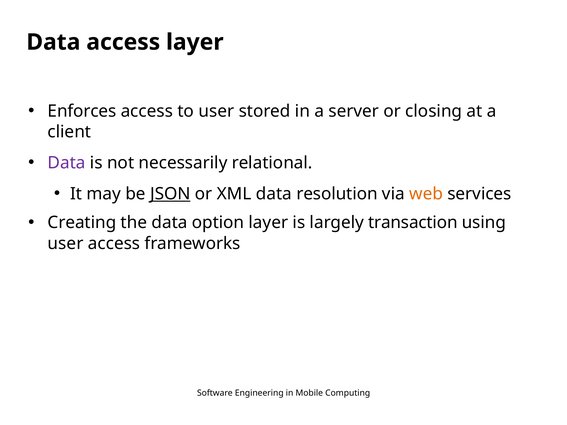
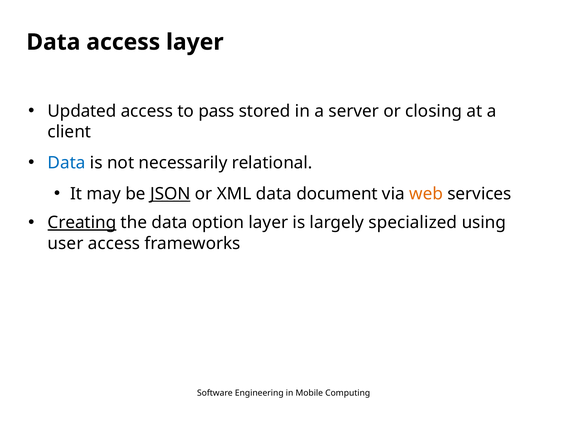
Enforces: Enforces -> Updated
to user: user -> pass
Data at (67, 163) colour: purple -> blue
resolution: resolution -> document
Creating underline: none -> present
transaction: transaction -> specialized
